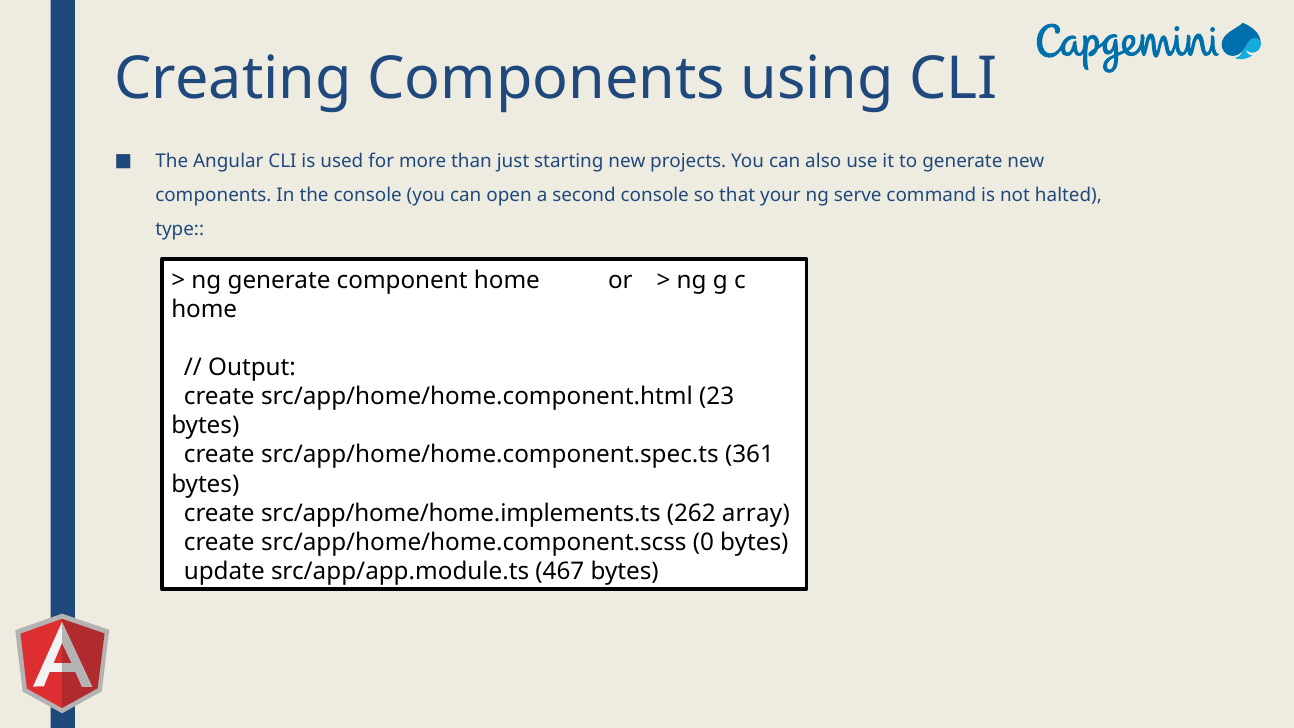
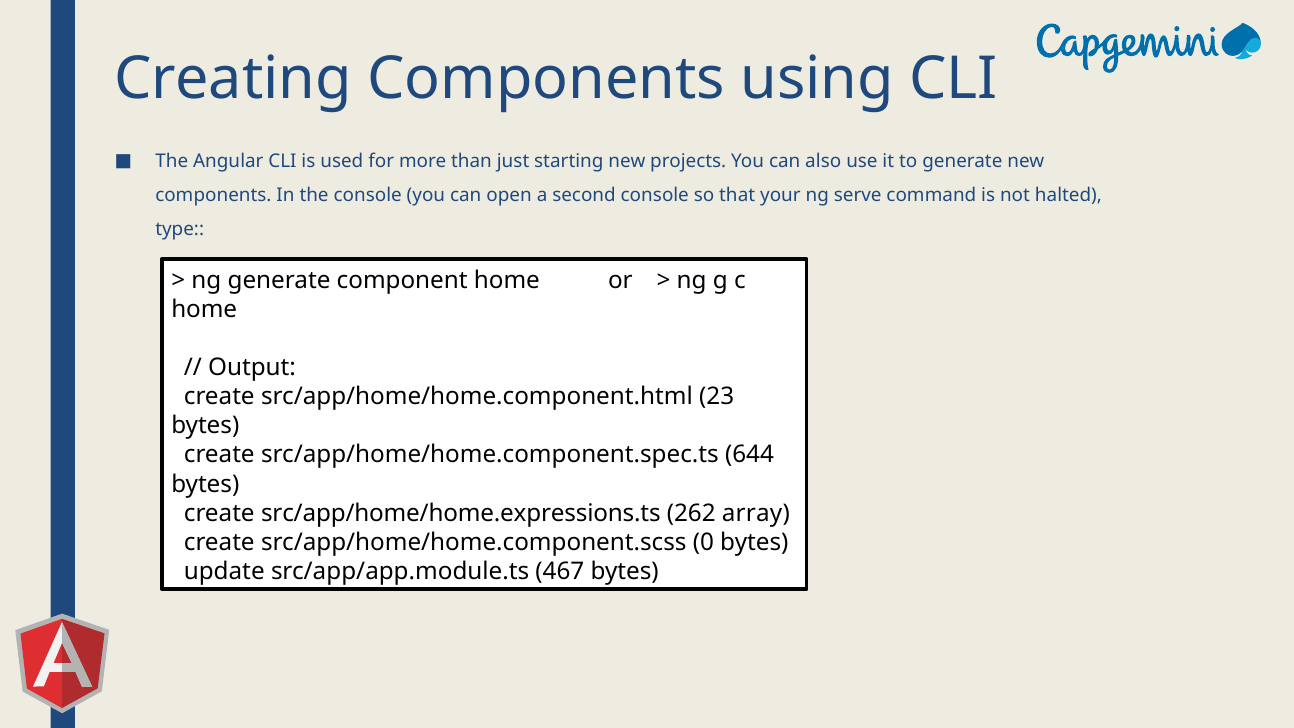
361: 361 -> 644
src/app/home/home.implements.ts: src/app/home/home.implements.ts -> src/app/home/home.expressions.ts
